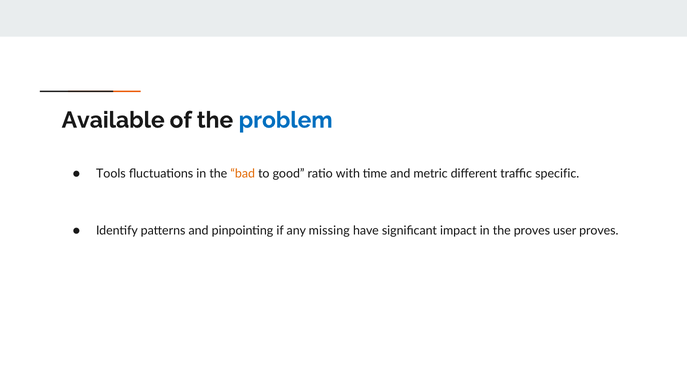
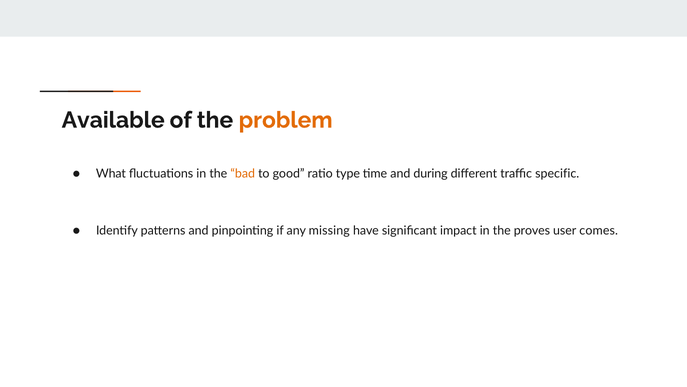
problem colour: blue -> orange
Tools: Tools -> What
with: with -> type
metric: metric -> during
user proves: proves -> comes
